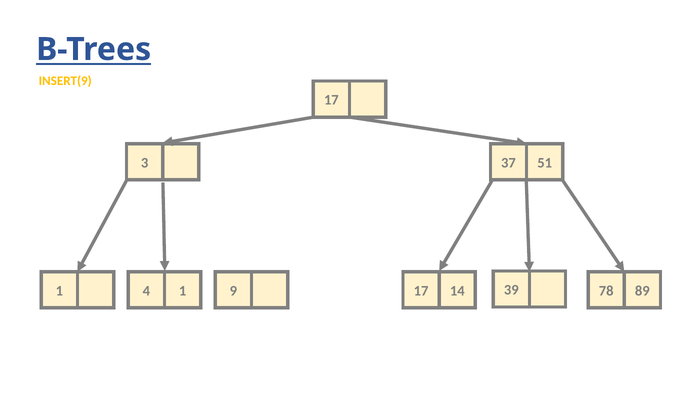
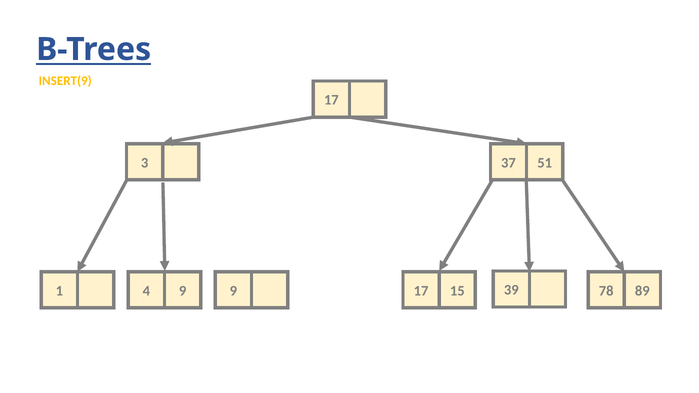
4 1: 1 -> 9
14: 14 -> 15
